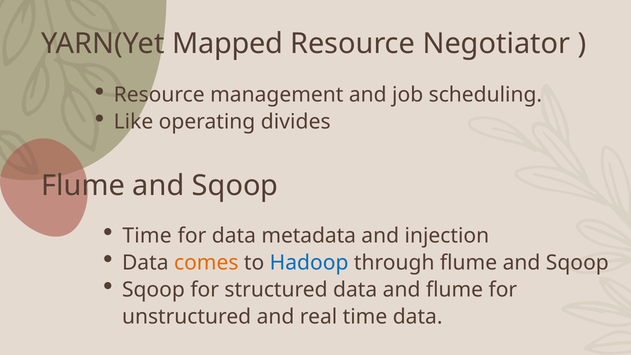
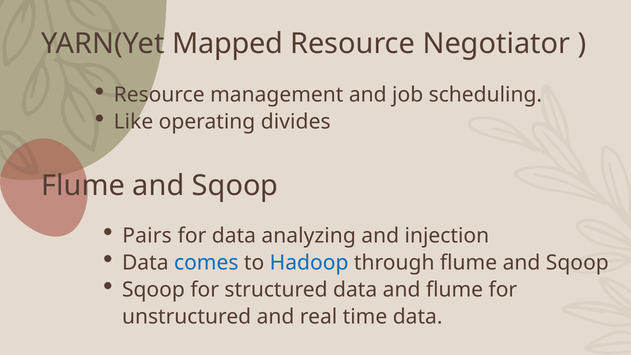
Time at (147, 236): Time -> Pairs
metadata: metadata -> analyzing
comes colour: orange -> blue
